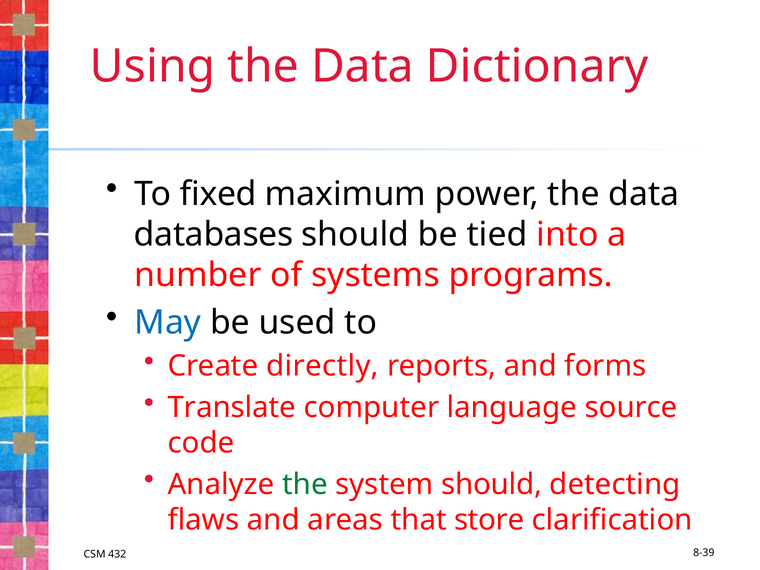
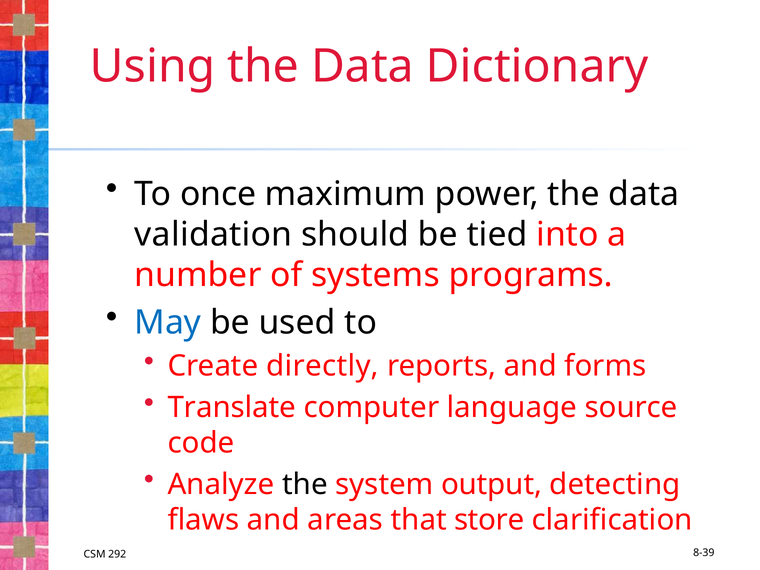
fixed: fixed -> once
databases: databases -> validation
the at (305, 484) colour: green -> black
system should: should -> output
432: 432 -> 292
